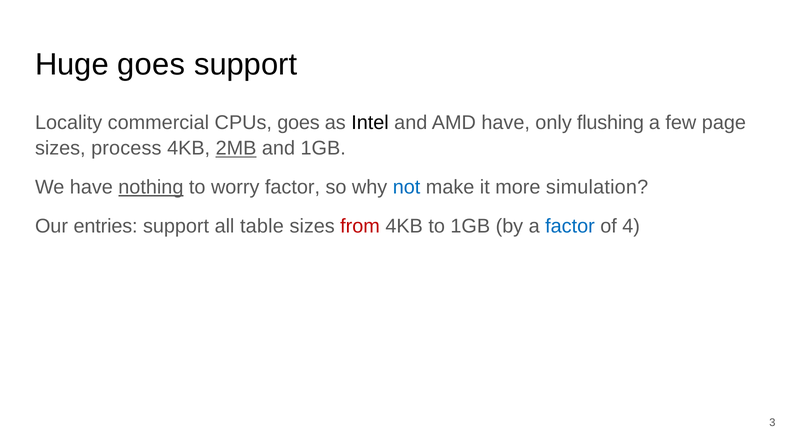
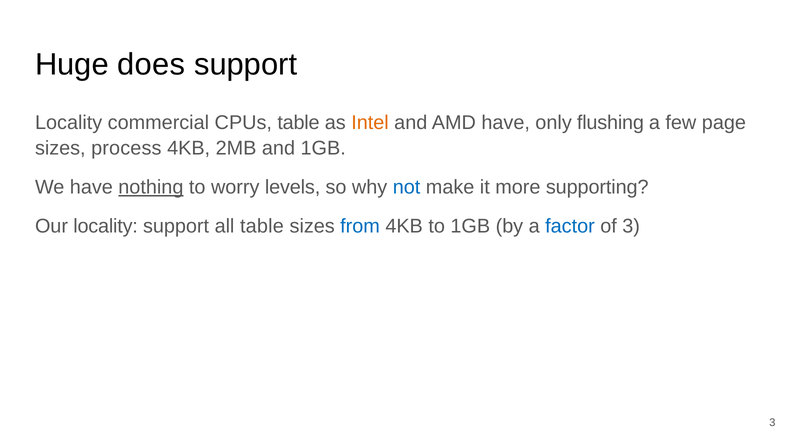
Huge goes: goes -> does
CPUs goes: goes -> table
Intel colour: black -> orange
2MB underline: present -> none
worry factor: factor -> levels
simulation: simulation -> supporting
Our entries: entries -> locality
from colour: red -> blue
of 4: 4 -> 3
